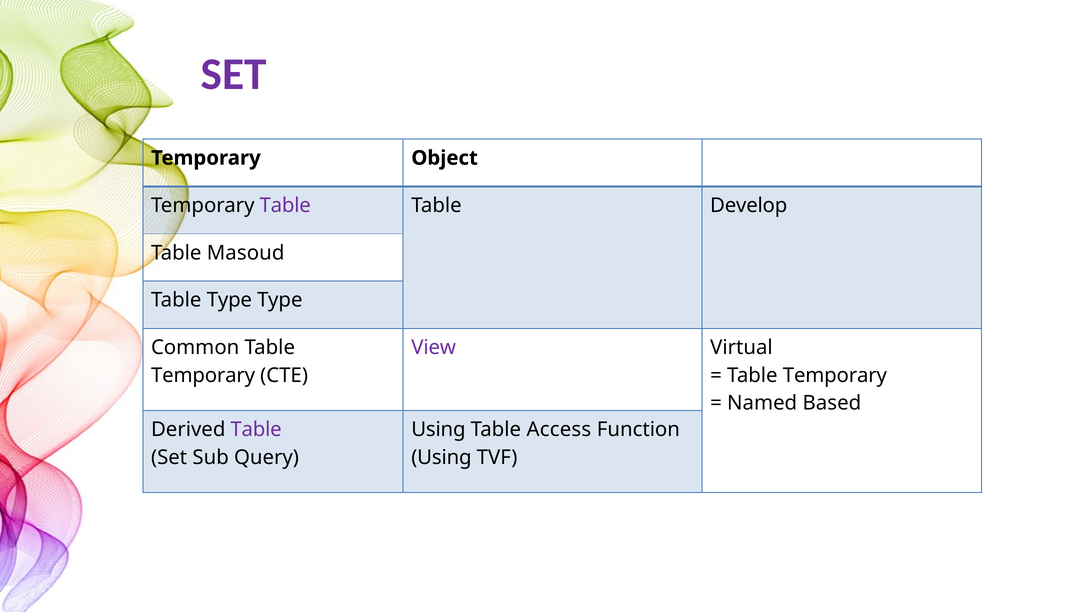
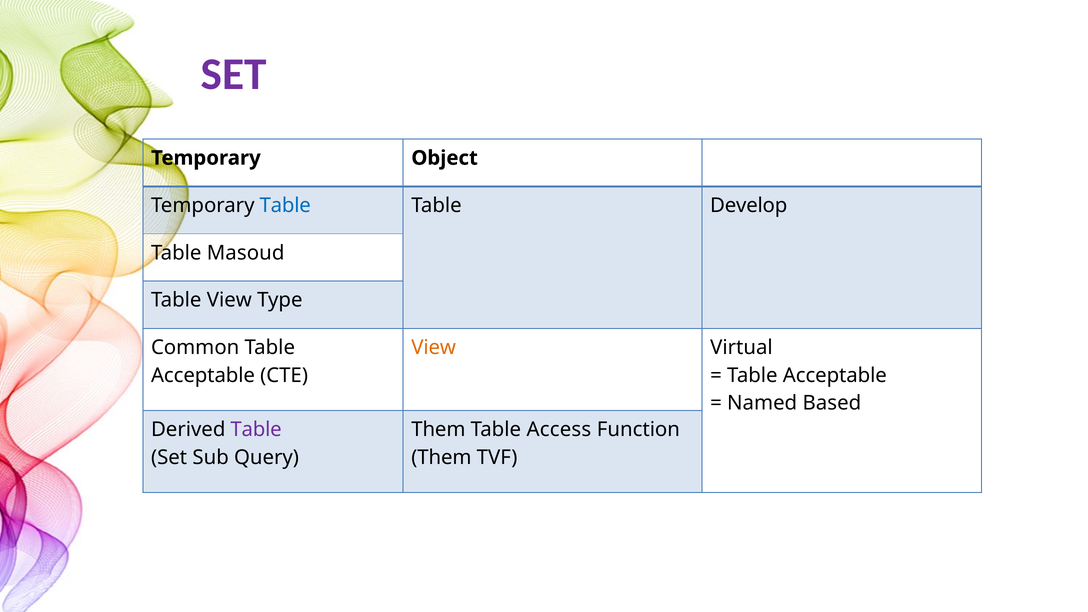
Table at (285, 205) colour: purple -> blue
Table Type: Type -> View
View at (434, 348) colour: purple -> orange
Temporary at (203, 375): Temporary -> Acceptable
Temporary at (835, 375): Temporary -> Acceptable
Using at (438, 430): Using -> Them
Using at (441, 457): Using -> Them
